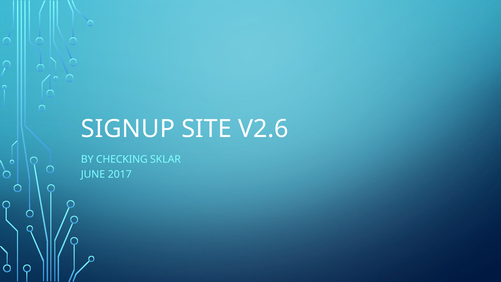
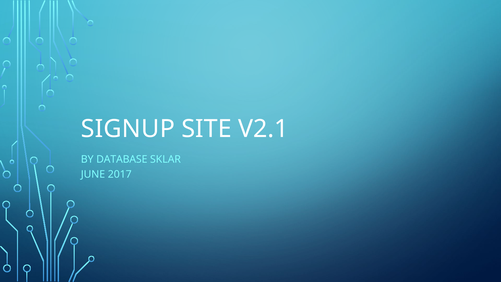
V2.6: V2.6 -> V2.1
CHECKING: CHECKING -> DATABASE
